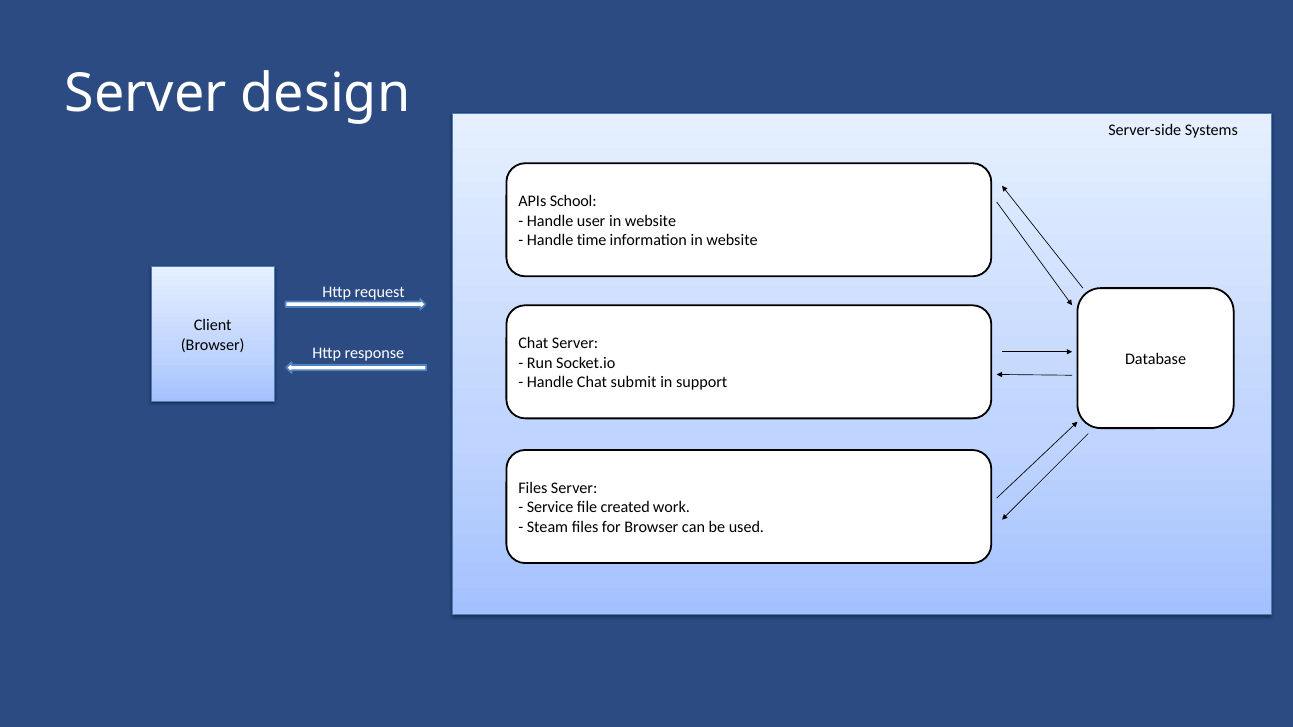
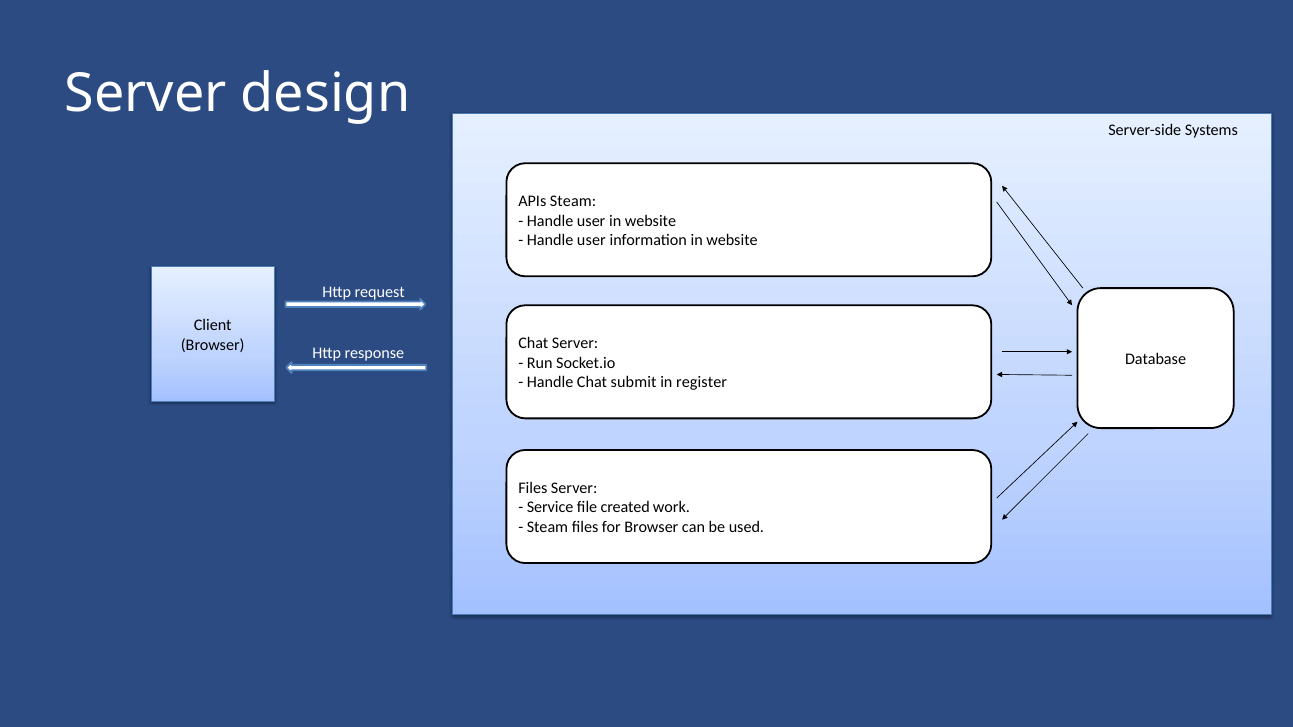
APIs School: School -> Steam
time at (592, 240): time -> user
support: support -> register
